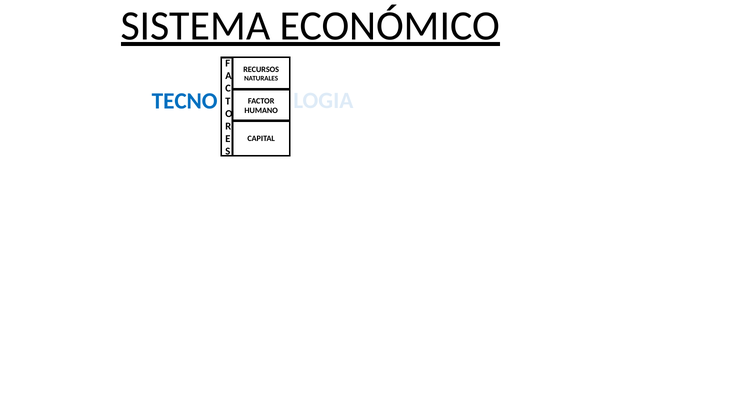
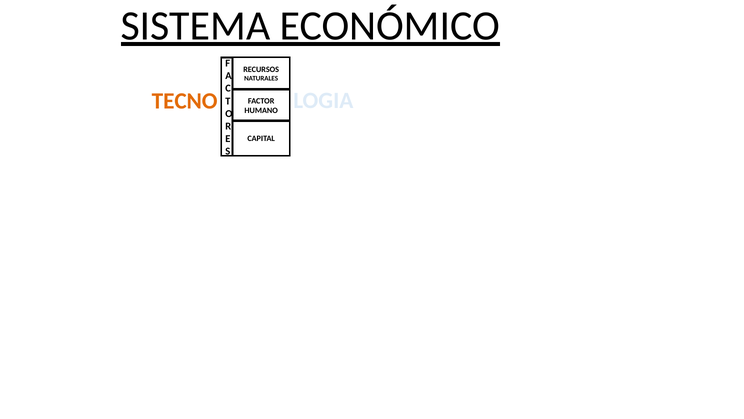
TECNO colour: blue -> orange
